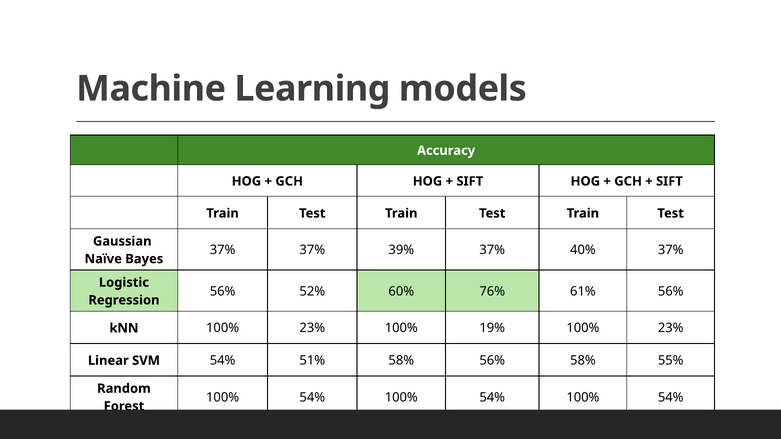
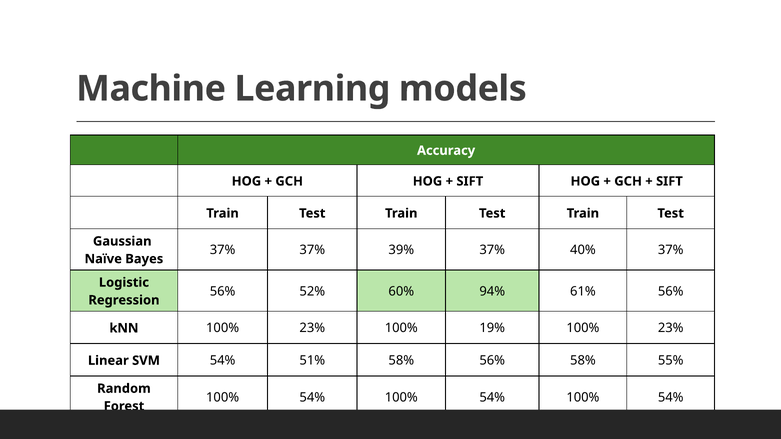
76%: 76% -> 94%
